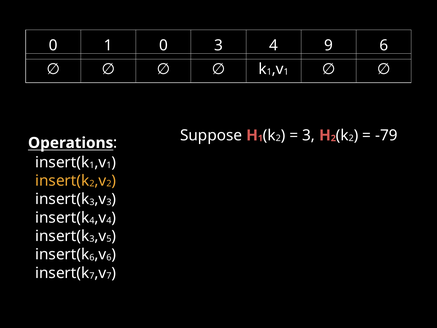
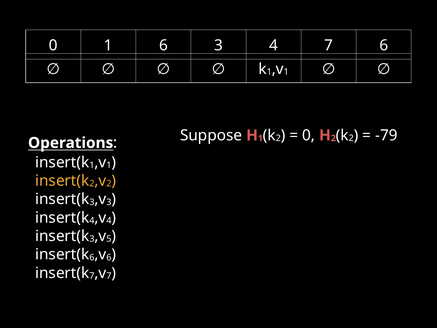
1 0: 0 -> 6
4 9: 9 -> 7
3 at (309, 135): 3 -> 0
